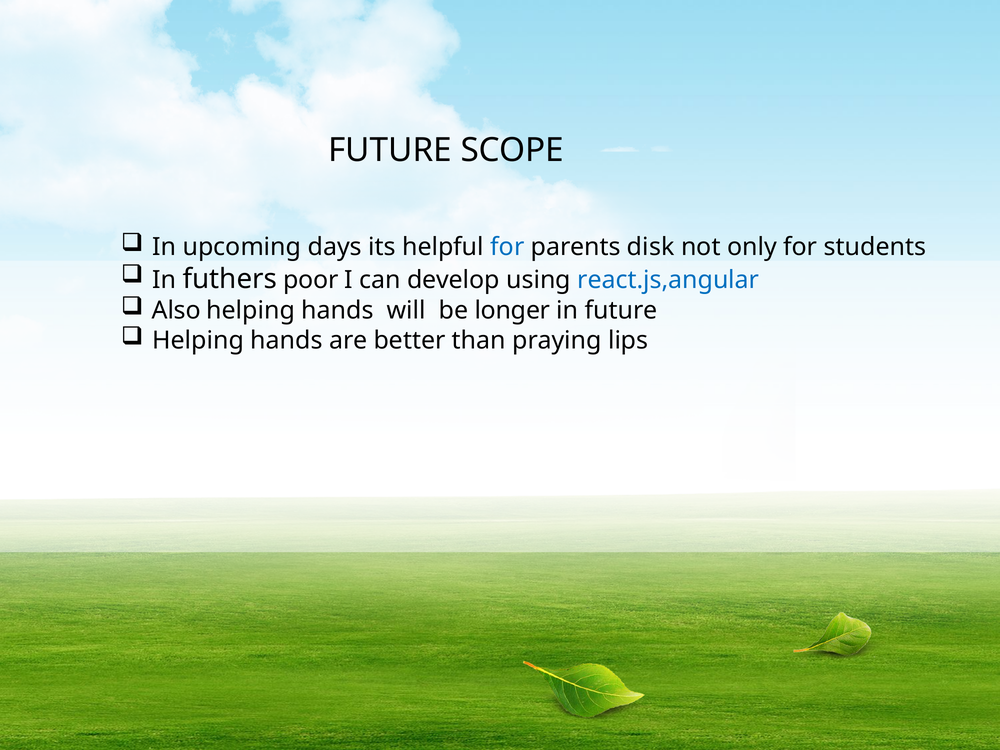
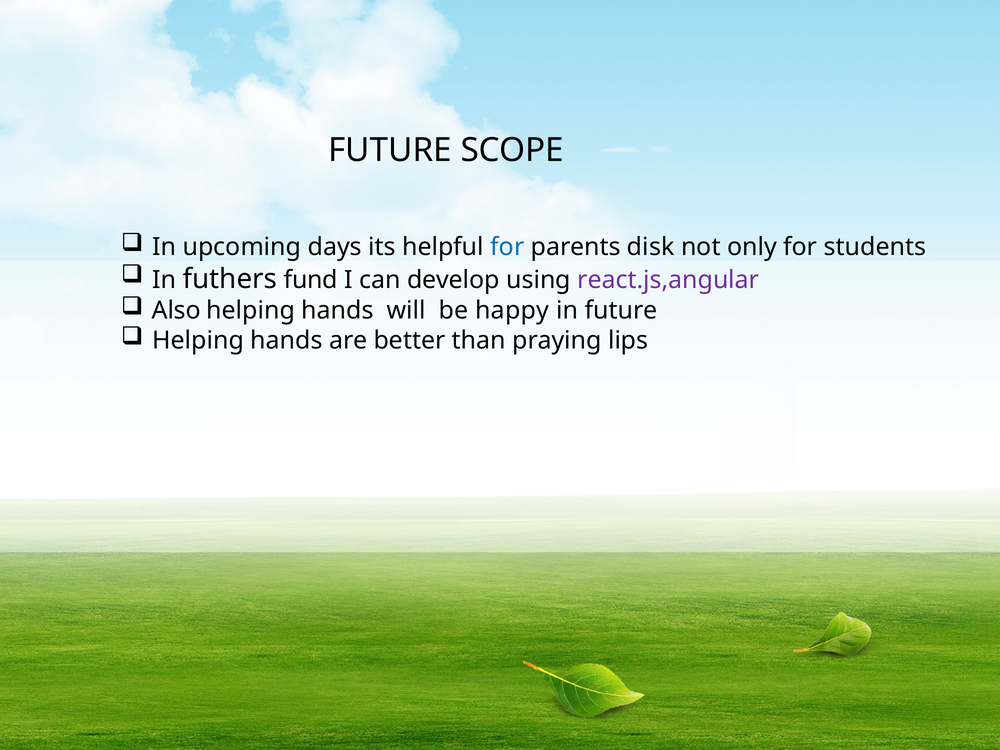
poor: poor -> fund
react.js,angular colour: blue -> purple
longer: longer -> happy
